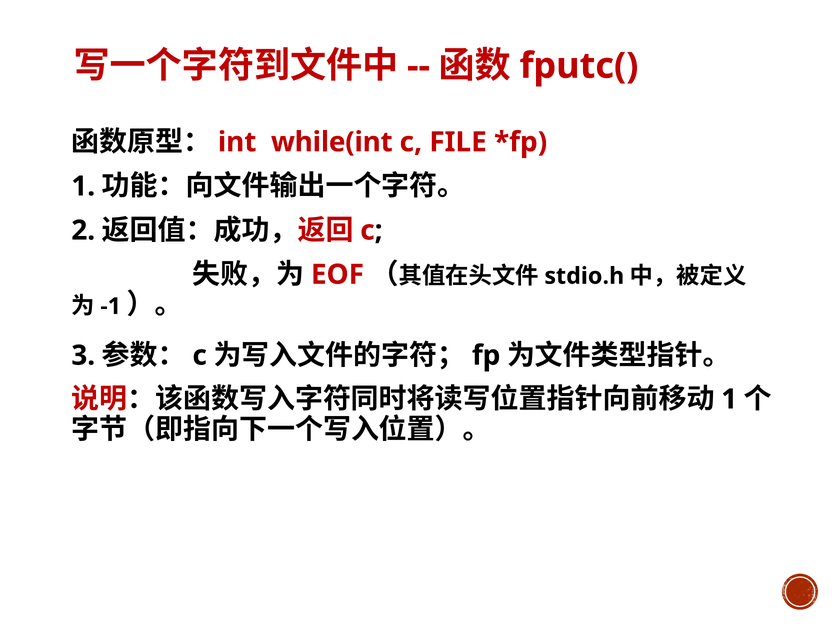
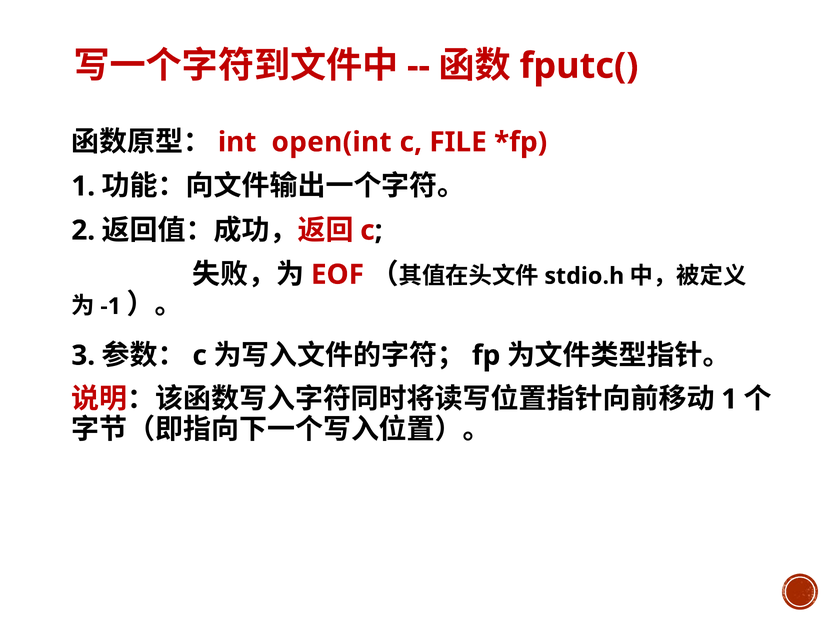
while(int: while(int -> open(int
